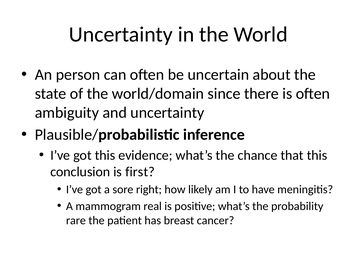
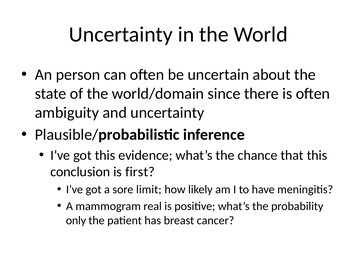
right: right -> limit
rare: rare -> only
